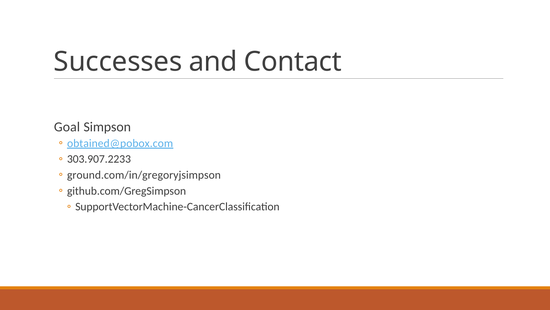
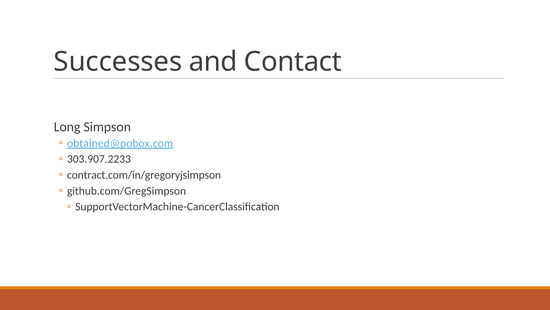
Goal: Goal -> Long
ground.com/in/gregoryjsimpson: ground.com/in/gregoryjsimpson -> contract.com/in/gregoryjsimpson
